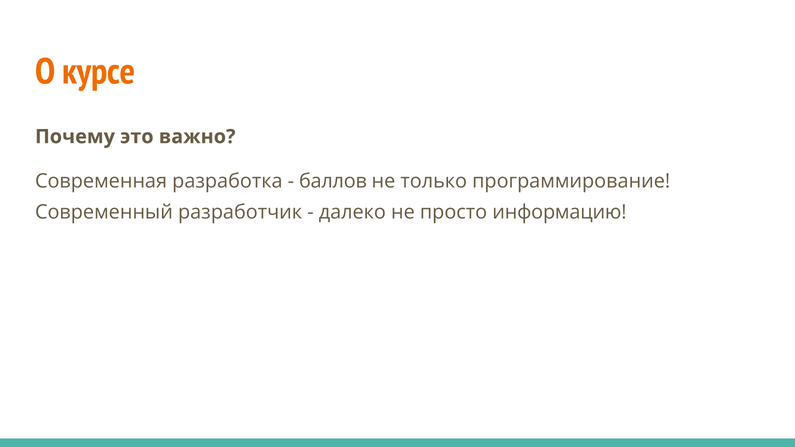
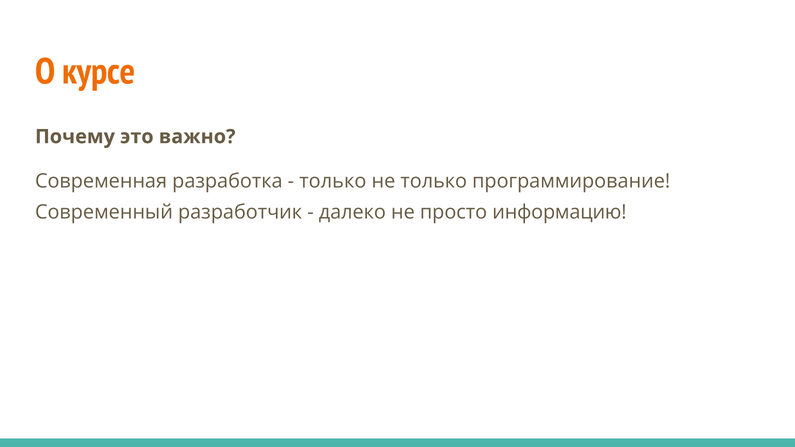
баллов at (333, 181): баллов -> только
